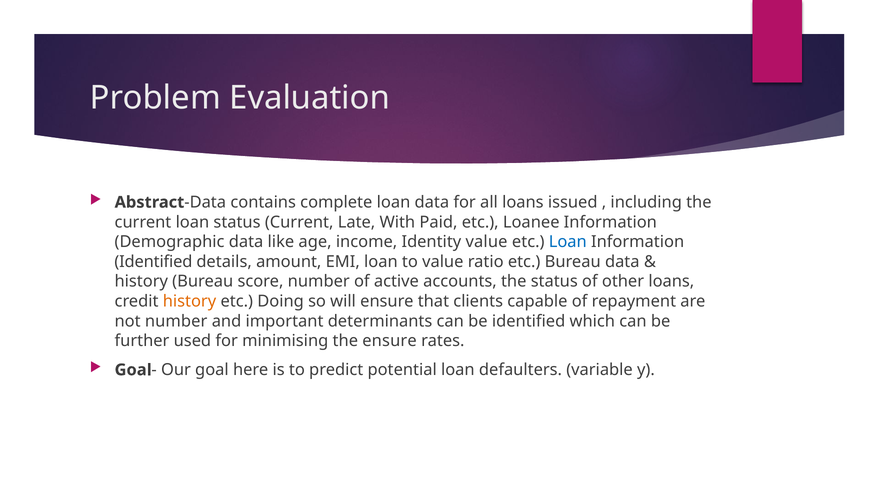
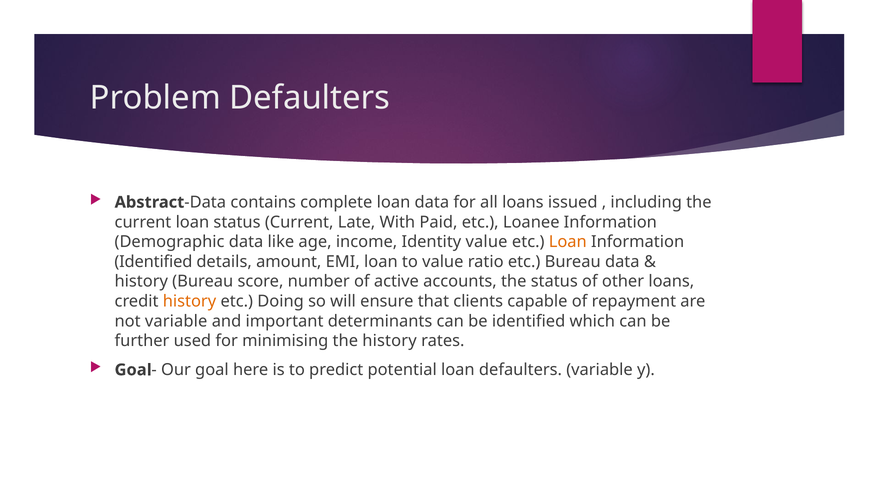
Problem Evaluation: Evaluation -> Defaulters
Loan at (568, 242) colour: blue -> orange
not number: number -> variable
the ensure: ensure -> history
